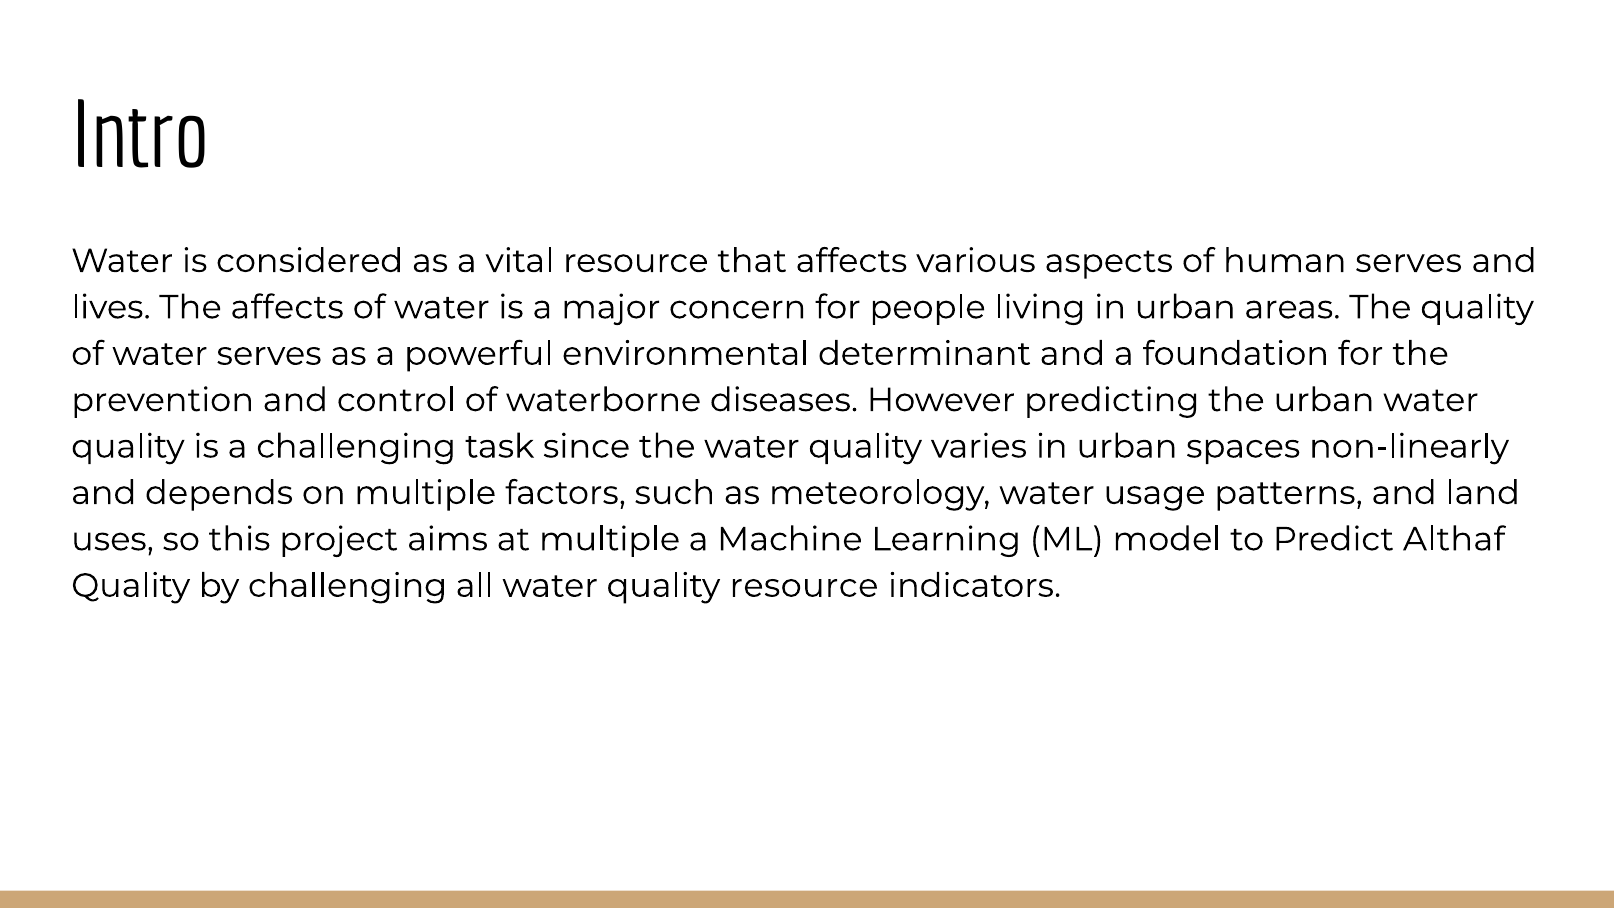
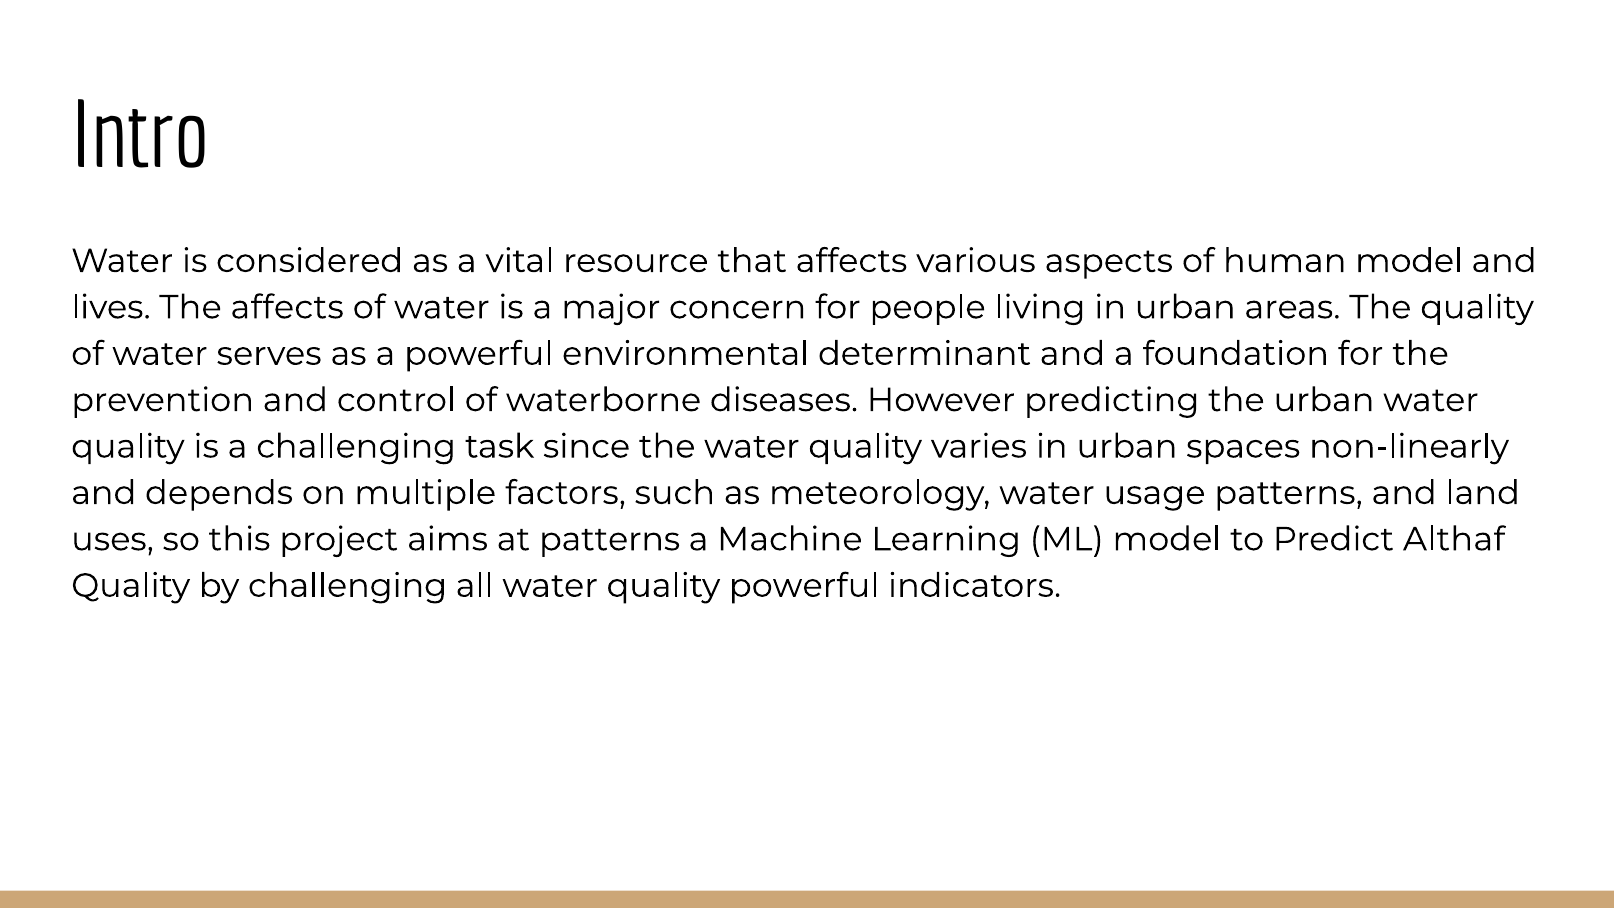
human serves: serves -> model
at multiple: multiple -> patterns
quality resource: resource -> powerful
